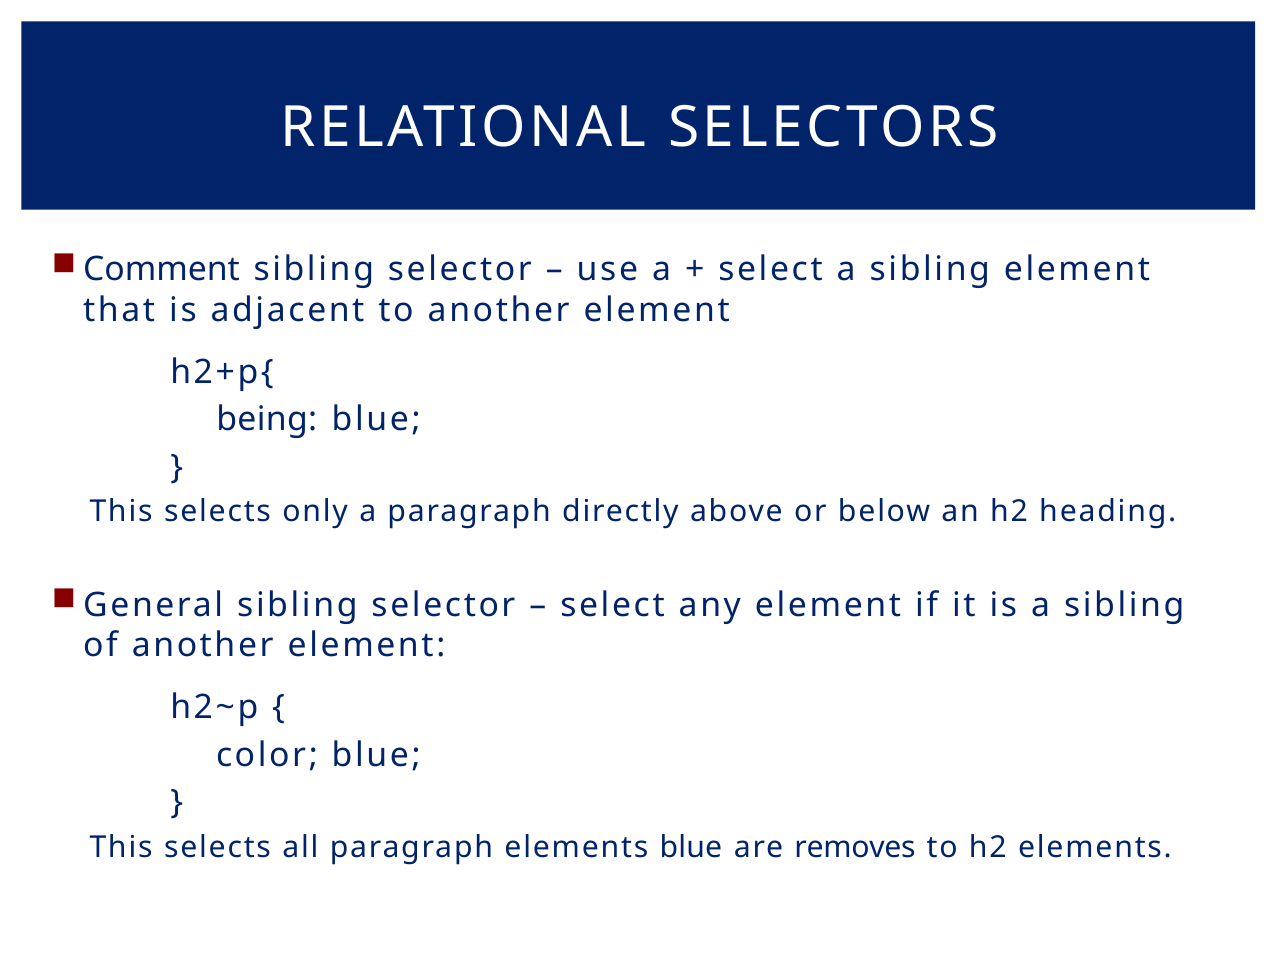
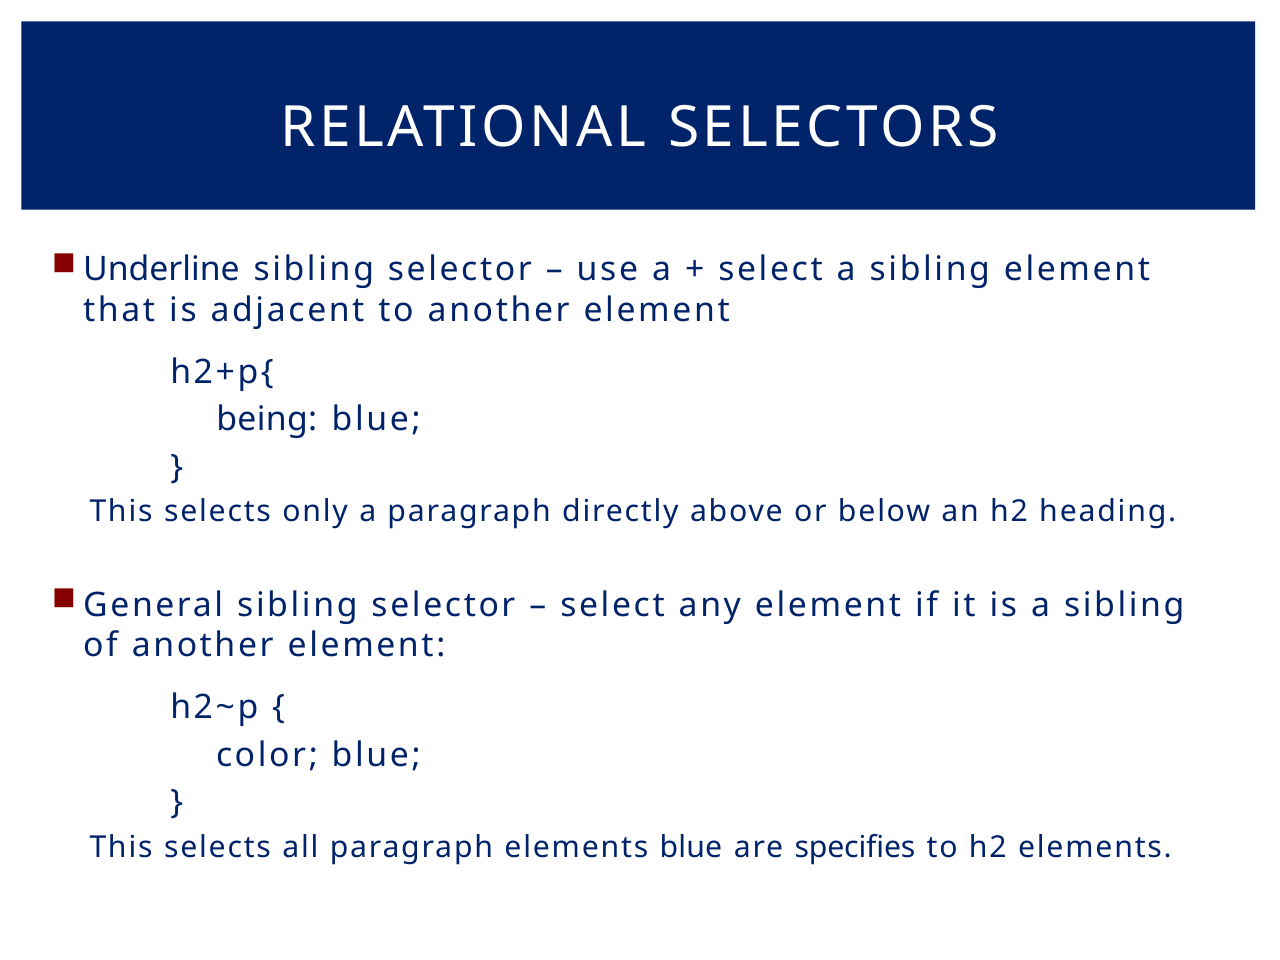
Comment: Comment -> Underline
removes: removes -> specifies
